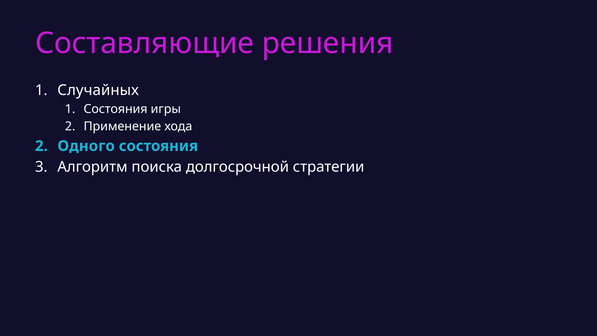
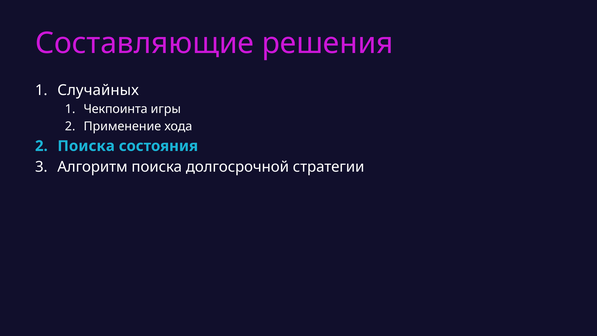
Состояния at (116, 109): Состояния -> Чекпоинта
Одного at (86, 146): Одного -> Поиска
